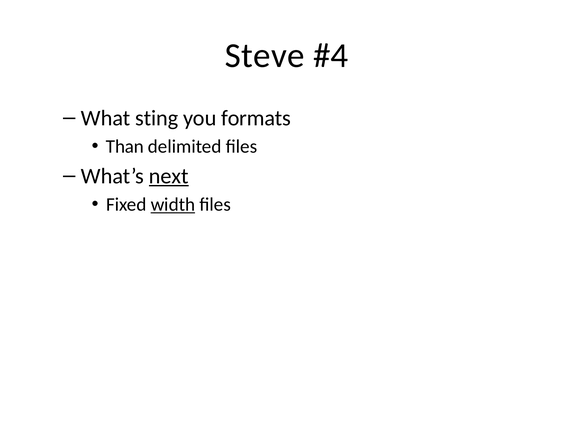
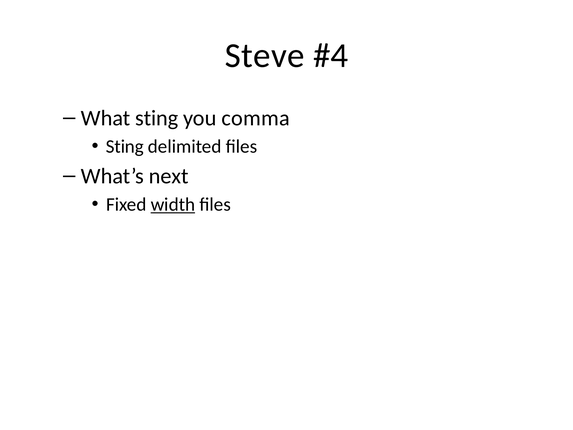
formats: formats -> comma
Than at (125, 147): Than -> Sting
next underline: present -> none
